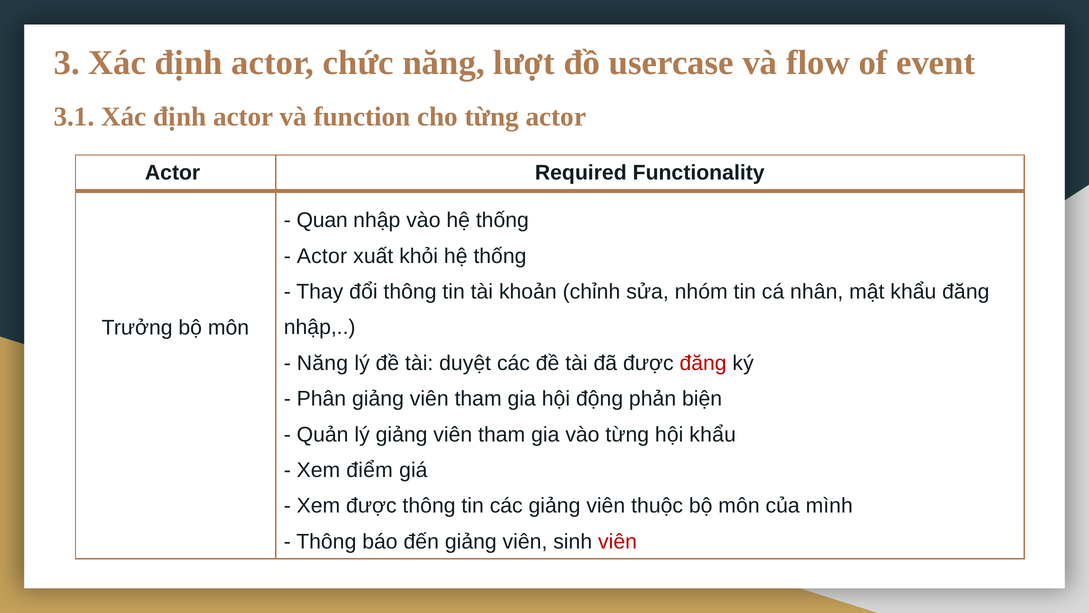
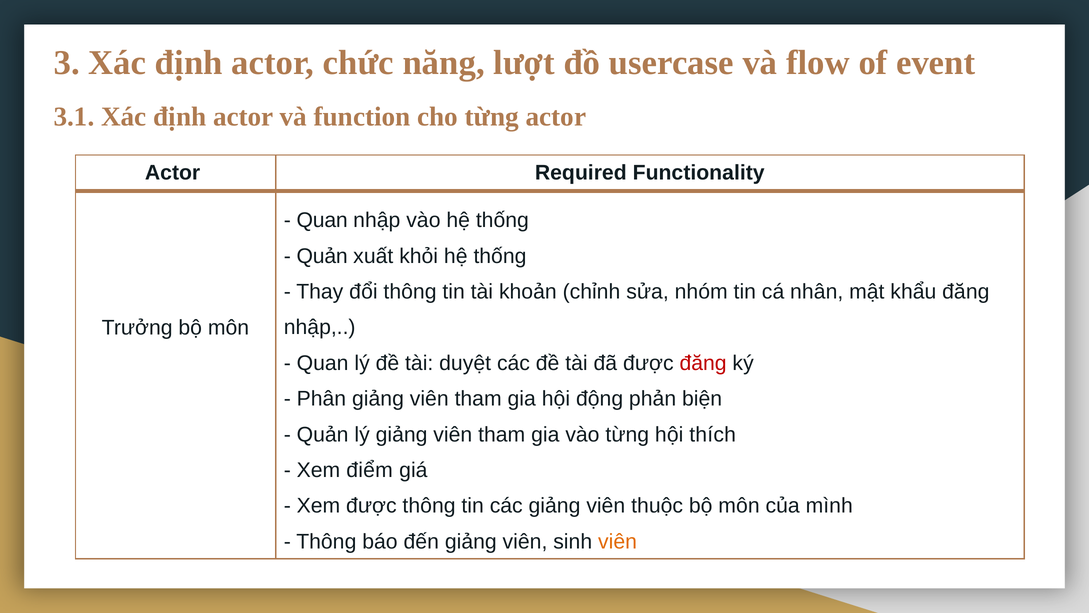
Actor at (322, 256): Actor -> Quản
Năng at (322, 363): Năng -> Quan
hội khẩu: khẩu -> thích
viên at (618, 541) colour: red -> orange
